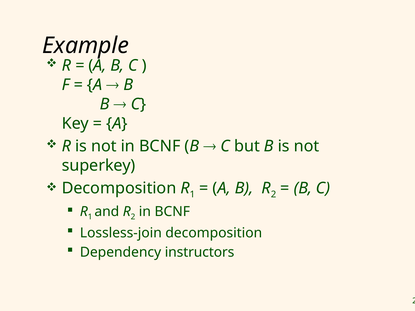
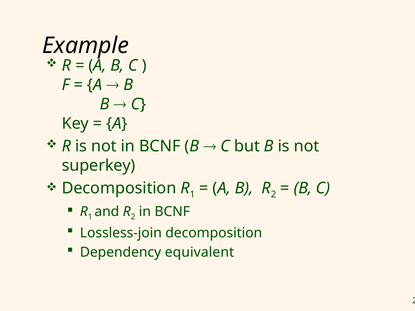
instructors: instructors -> equivalent
